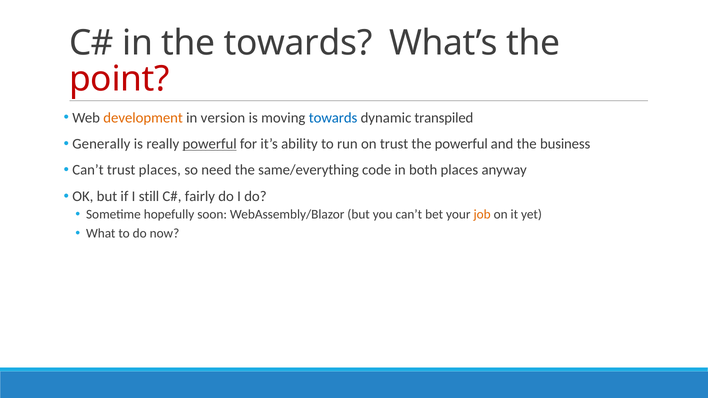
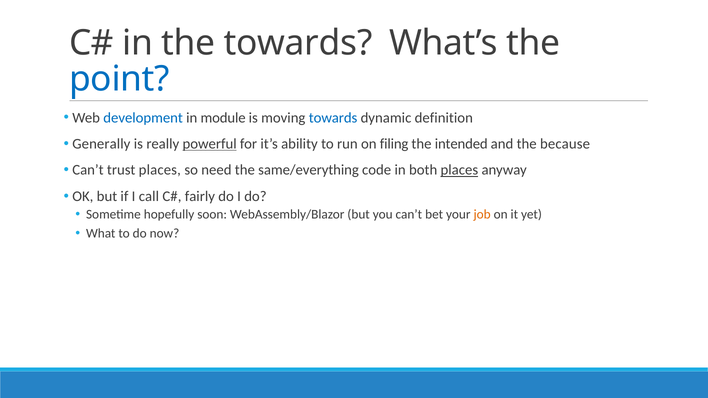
point colour: red -> blue
development colour: orange -> blue
version: version -> module
transpiled: transpiled -> definition
on trust: trust -> filing
the powerful: powerful -> intended
business: business -> because
places at (459, 170) underline: none -> present
still: still -> call
